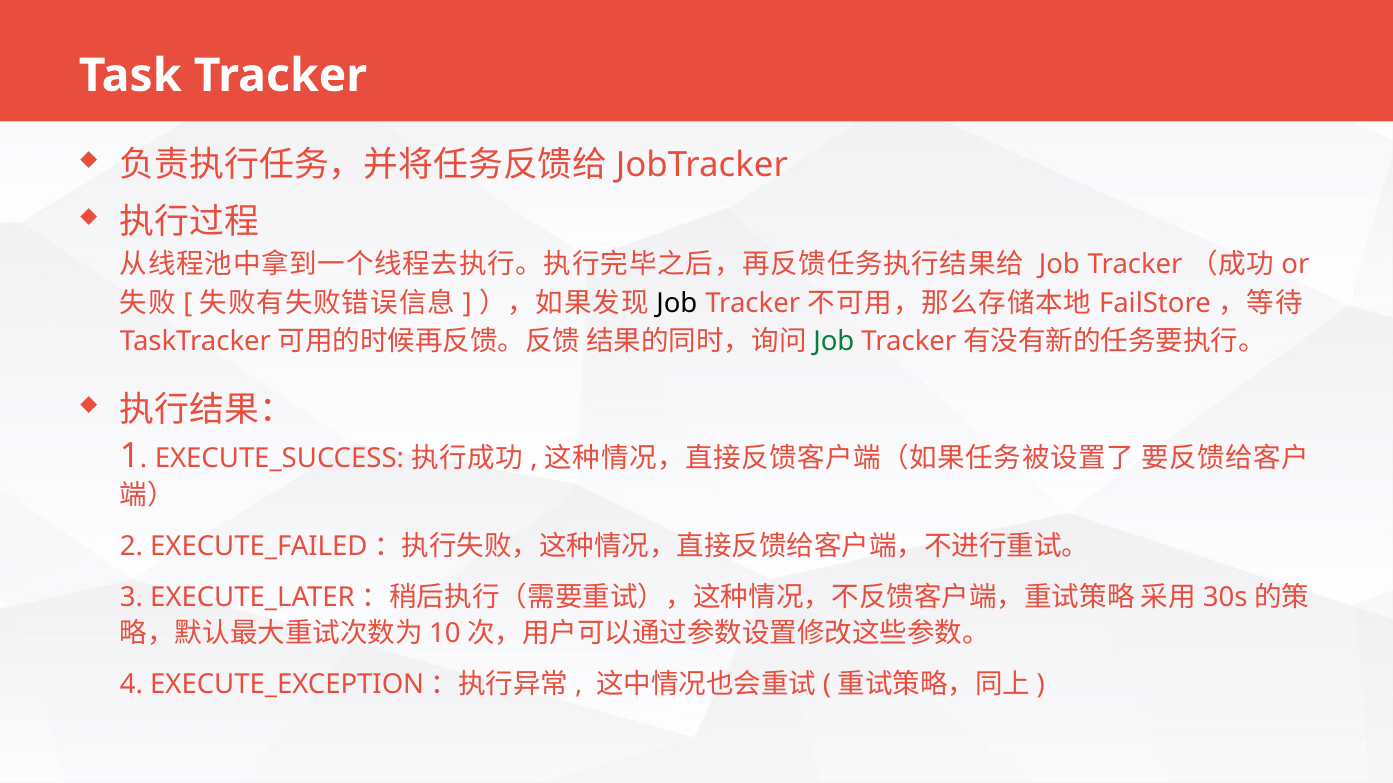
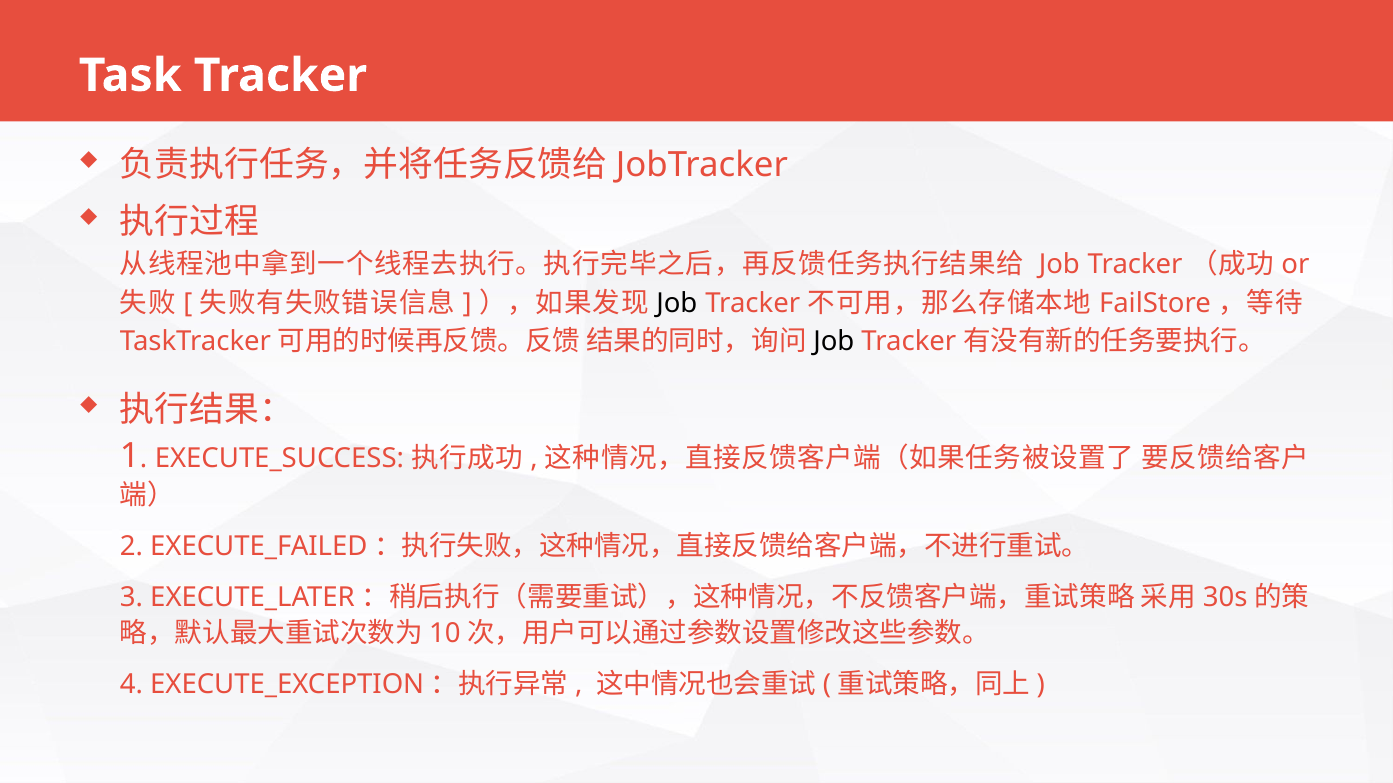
Job at (834, 342) colour: green -> black
